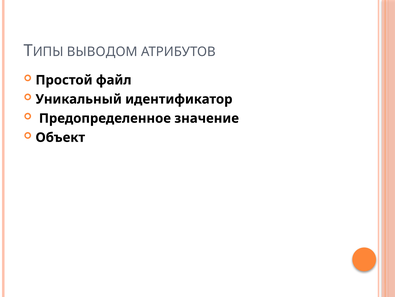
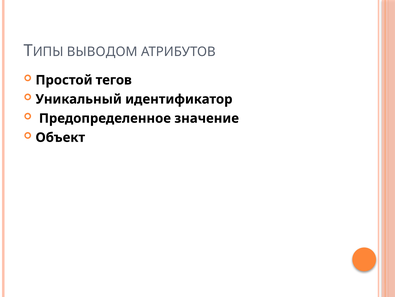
файл: файл -> тегов
